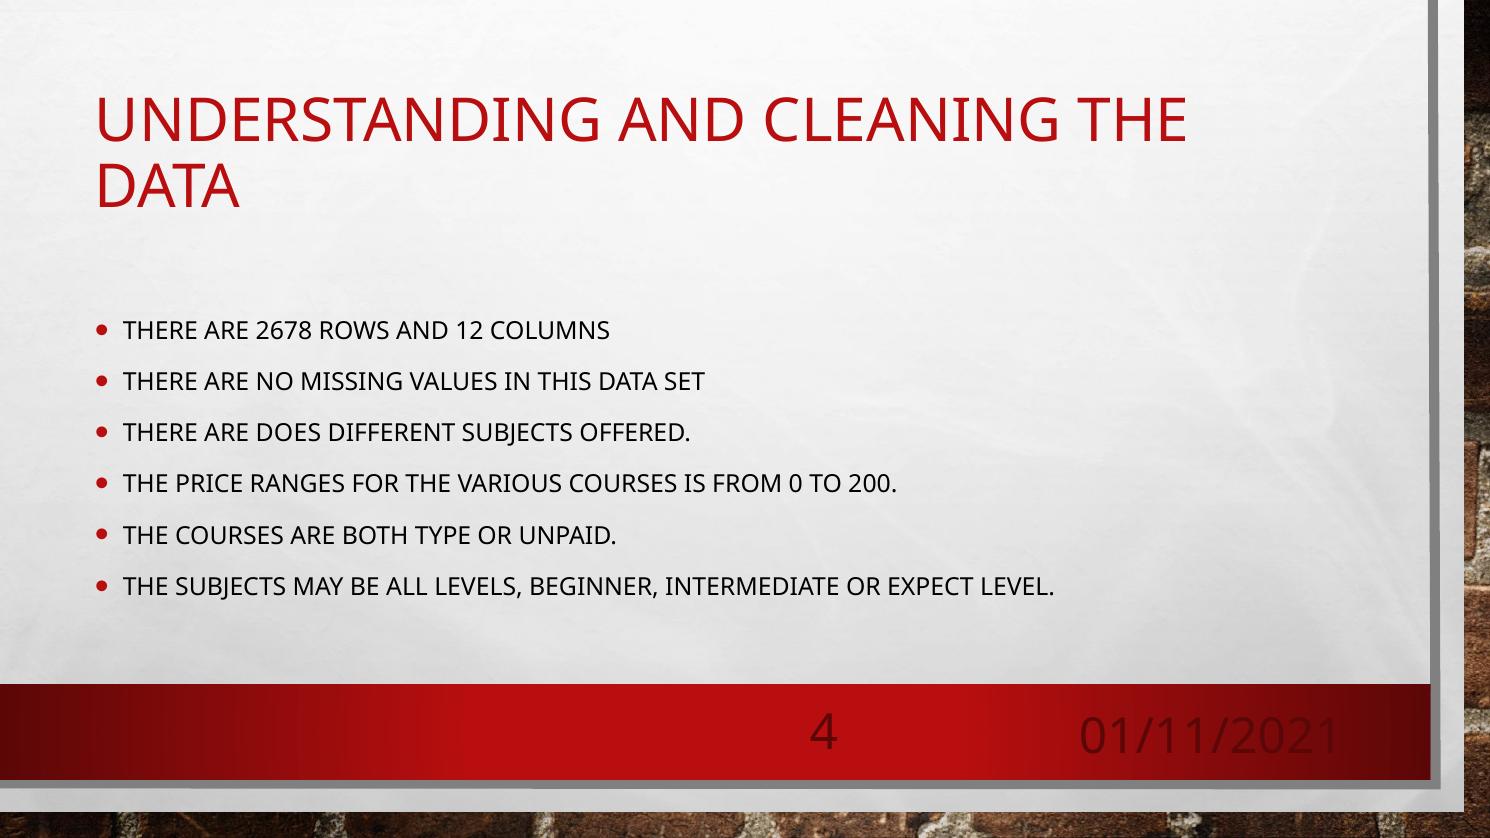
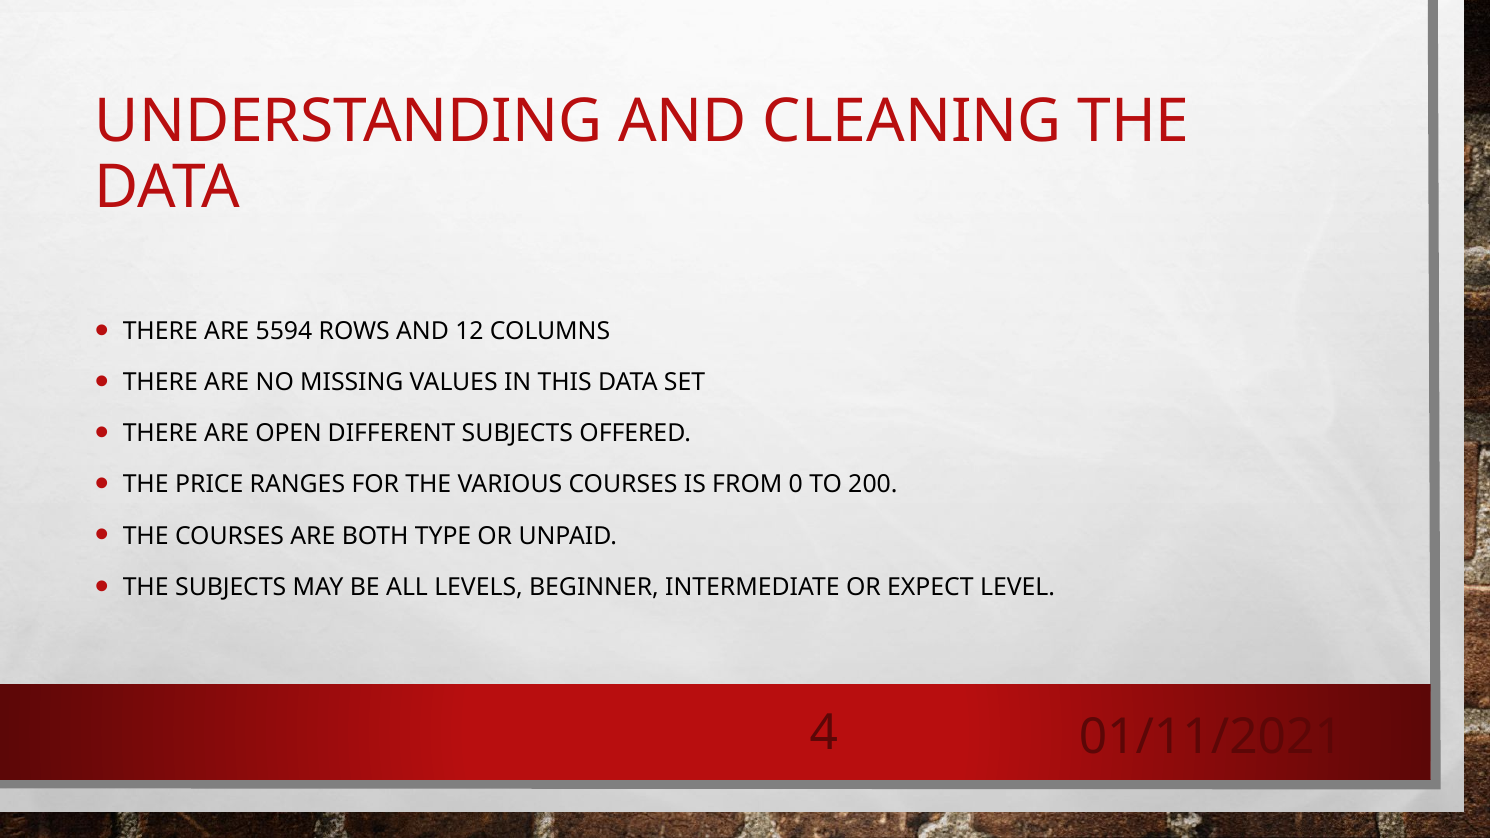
2678: 2678 -> 5594
DOES: DOES -> OPEN
